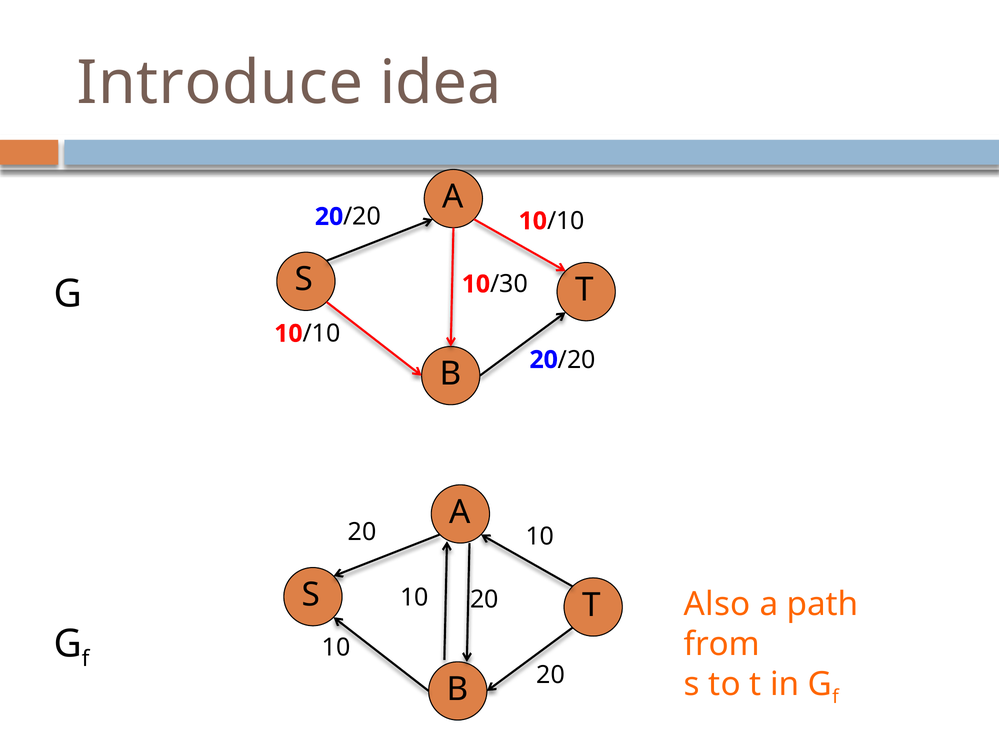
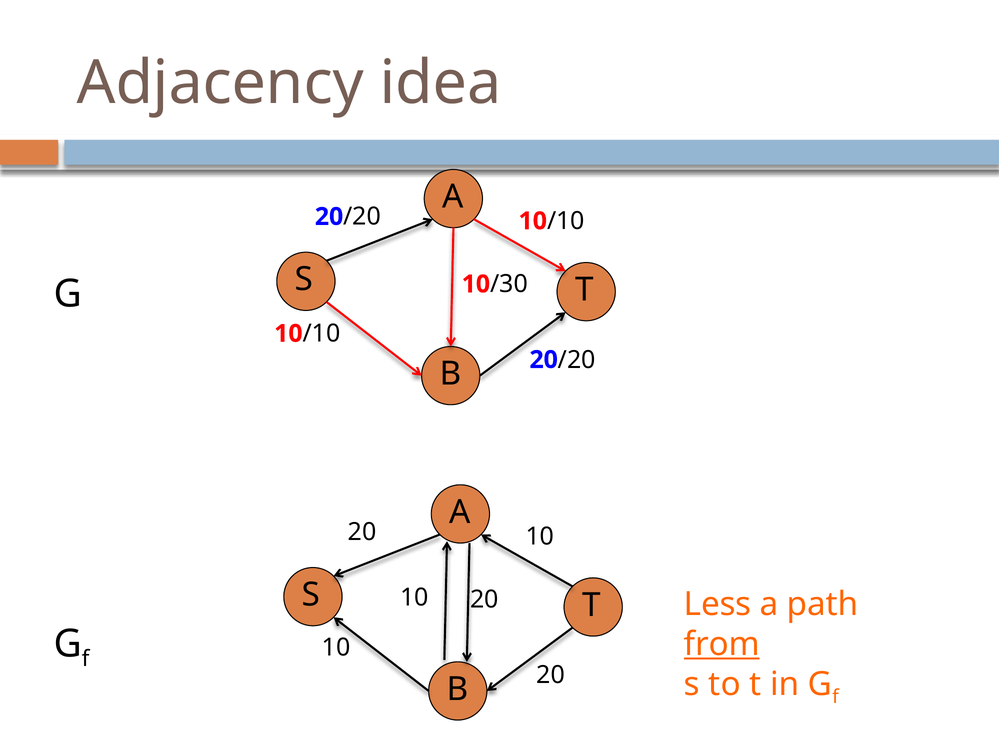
Introduce: Introduce -> Adjacency
Also: Also -> Less
from underline: none -> present
